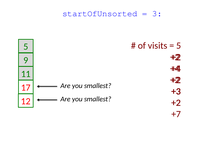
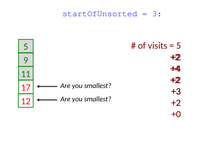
+7: +7 -> +0
